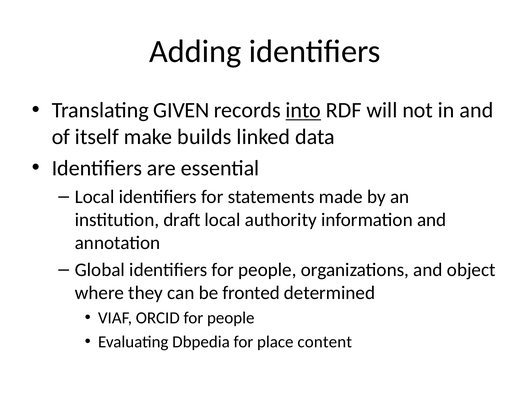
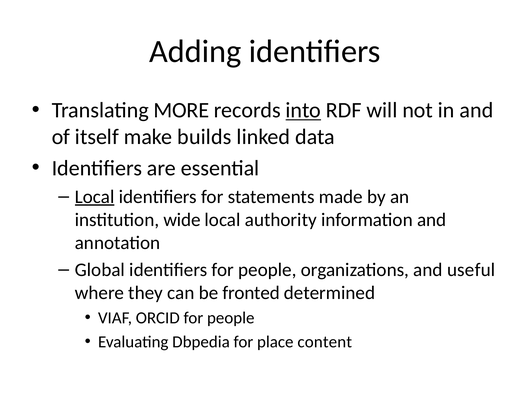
GIVEN: GIVEN -> MORE
Local at (95, 197) underline: none -> present
draft: draft -> wide
object: object -> useful
